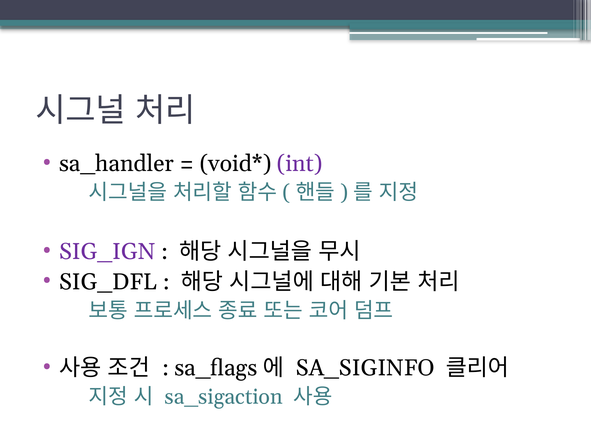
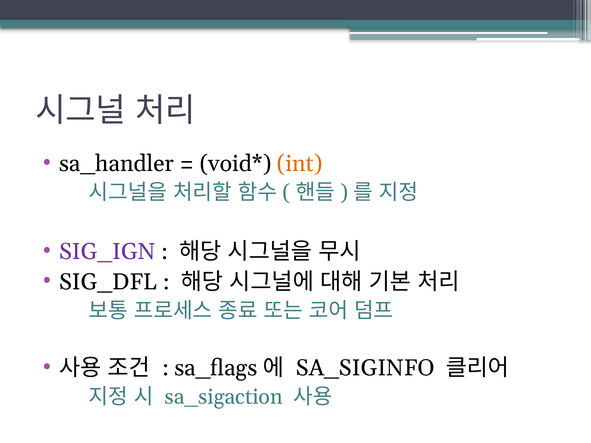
int colour: purple -> orange
